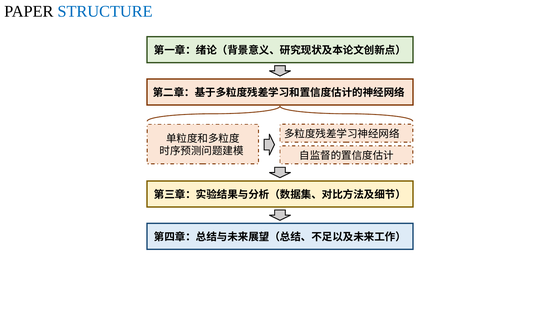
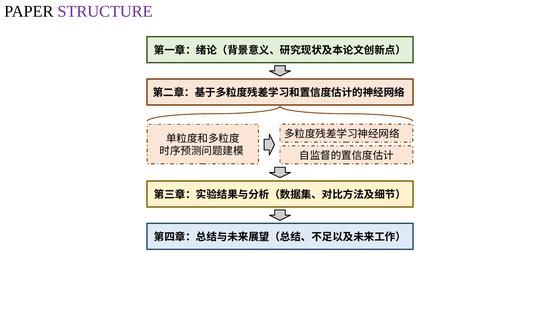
STRUCTURE colour: blue -> purple
